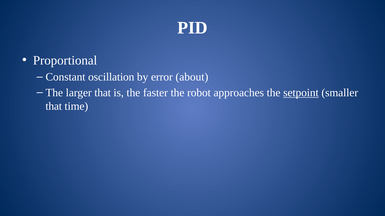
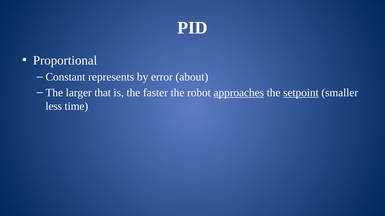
oscillation: oscillation -> represents
approaches underline: none -> present
that at (54, 106): that -> less
